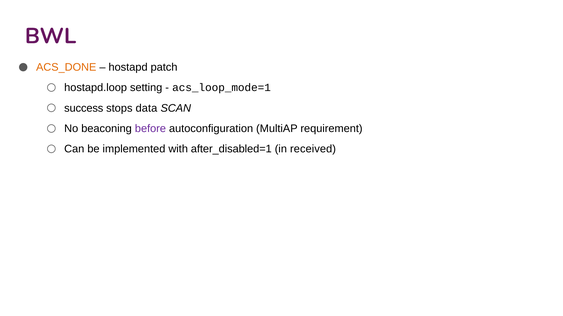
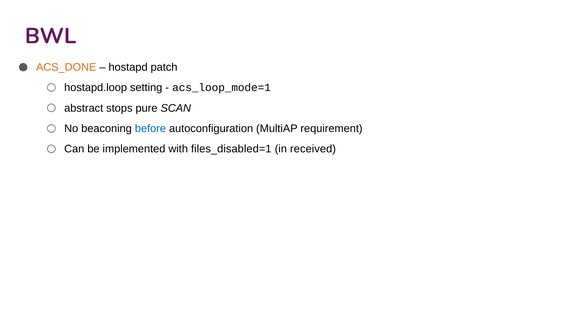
success: success -> abstract
data: data -> pure
before colour: purple -> blue
after_disabled=1: after_disabled=1 -> files_disabled=1
